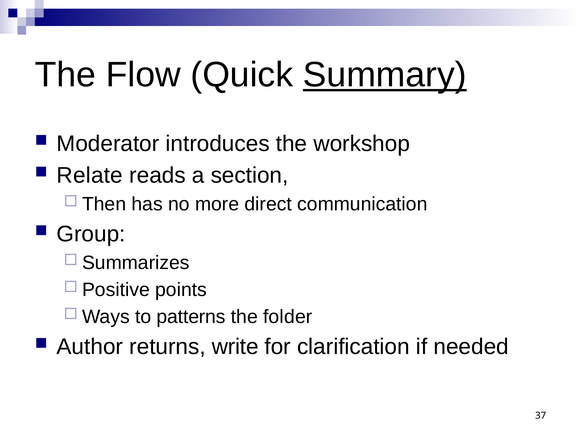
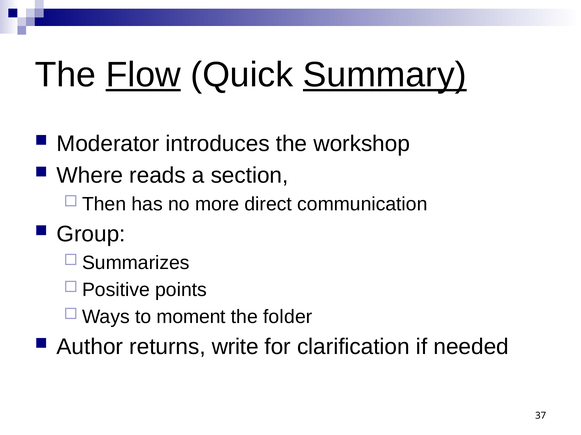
Flow underline: none -> present
Relate: Relate -> Where
patterns: patterns -> moment
